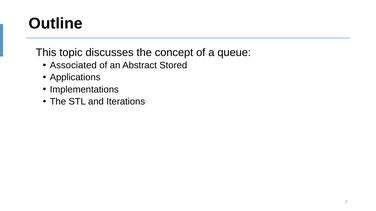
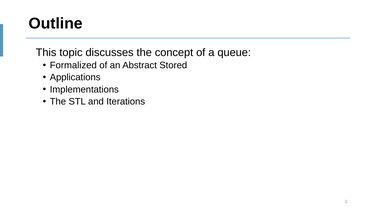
Associated: Associated -> Formalized
